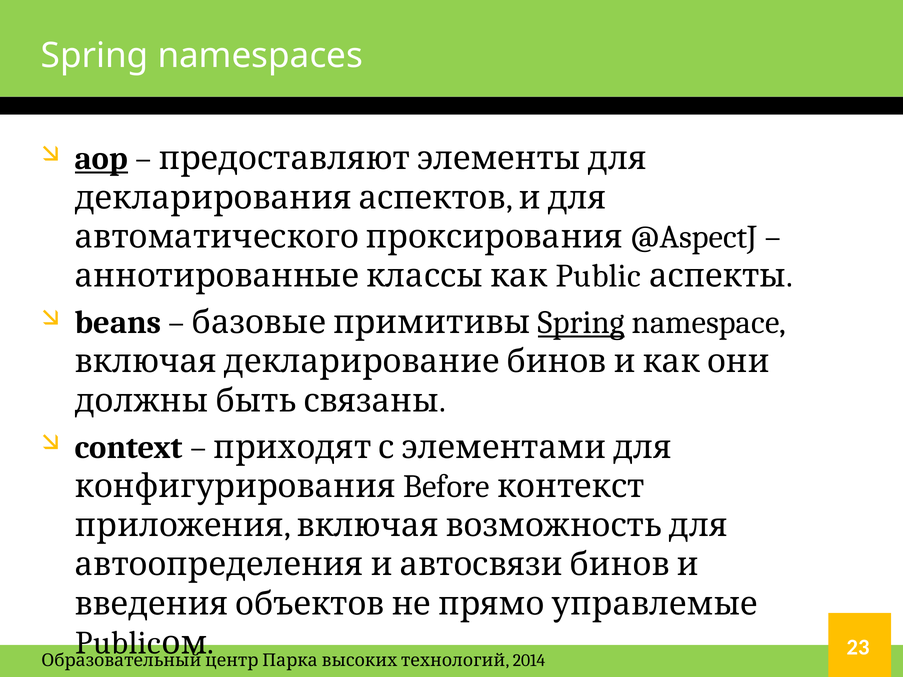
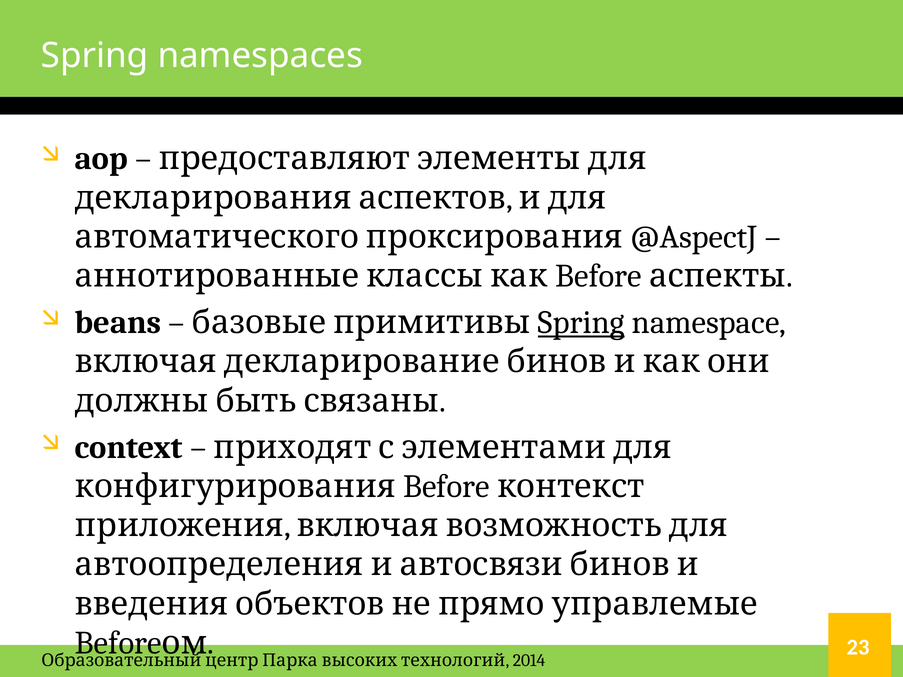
aop underline: present -> none
Public at (598, 276): Public -> Before
Public at (118, 643): Public -> Before
